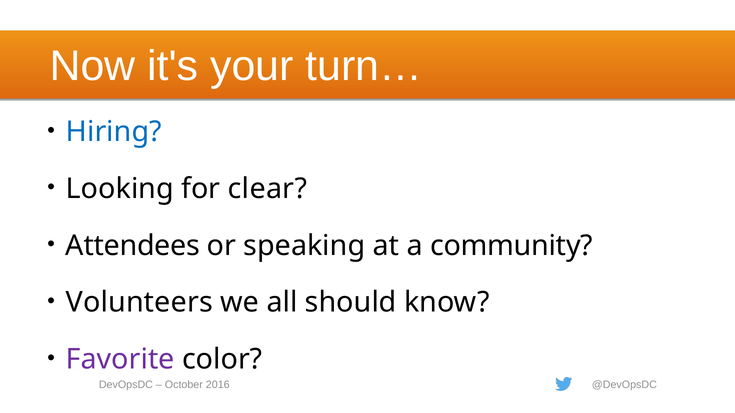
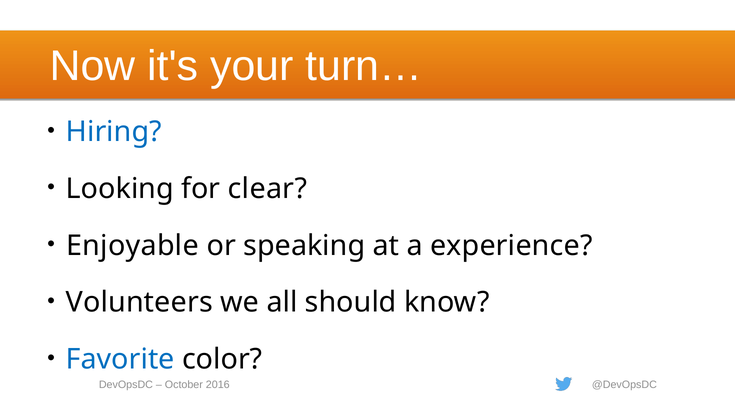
Attendees: Attendees -> Enjoyable
community: community -> experience
Favorite colour: purple -> blue
